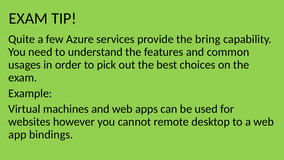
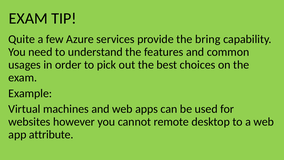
bindings: bindings -> attribute
